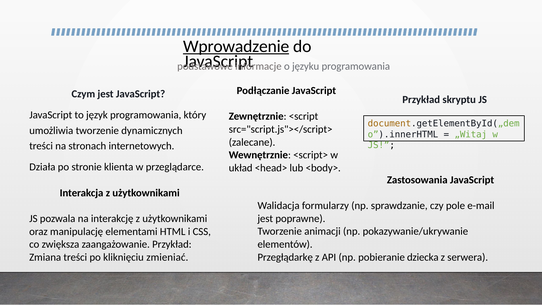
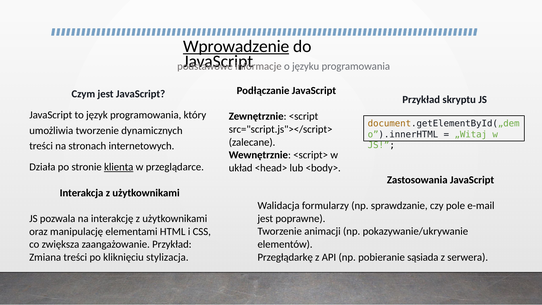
klienta underline: none -> present
dziecka: dziecka -> sąsiada
zmieniać: zmieniać -> stylizacja
